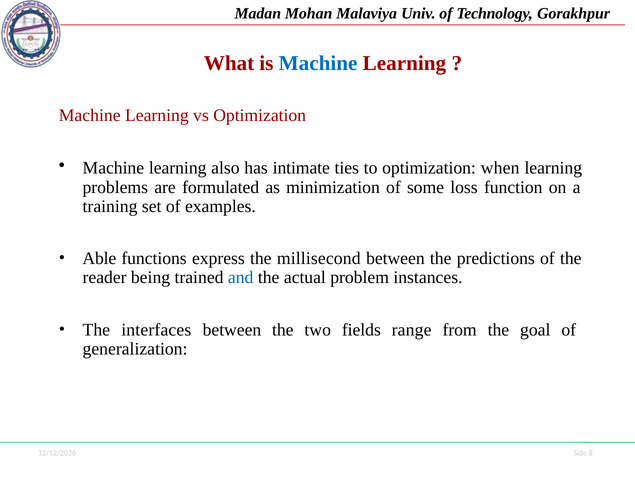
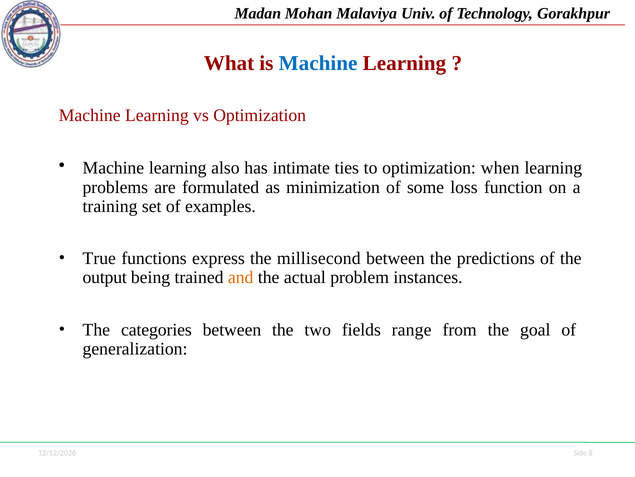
Able: Able -> True
reader: reader -> output
and colour: blue -> orange
interfaces: interfaces -> categories
